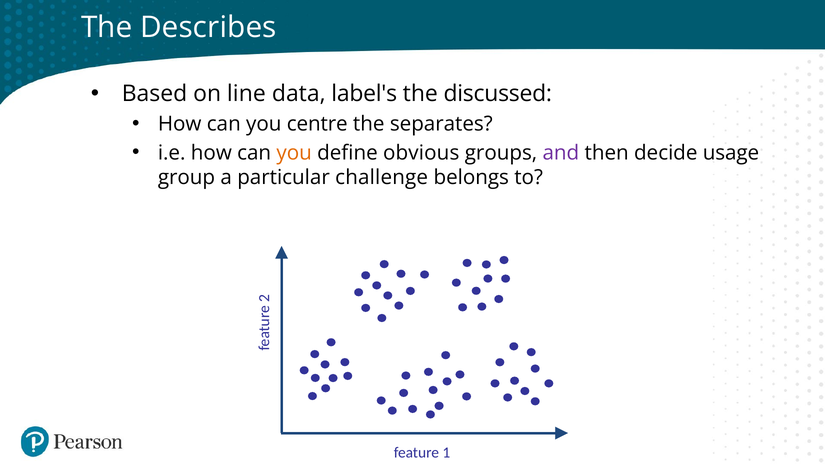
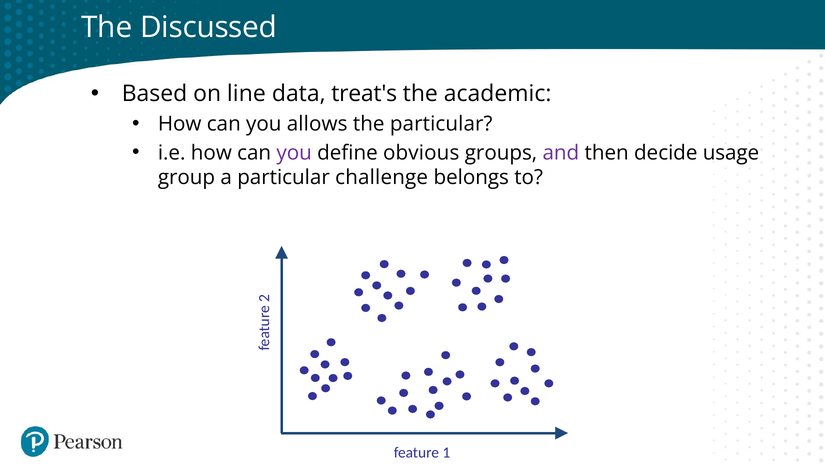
Describes: Describes -> Discussed
label's: label's -> treat's
discussed: discussed -> academic
centre: centre -> allows
the separates: separates -> particular
you at (294, 153) colour: orange -> purple
